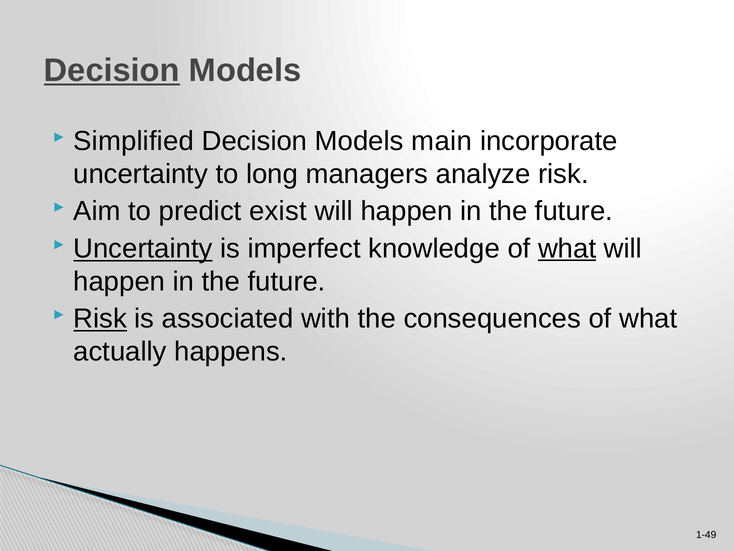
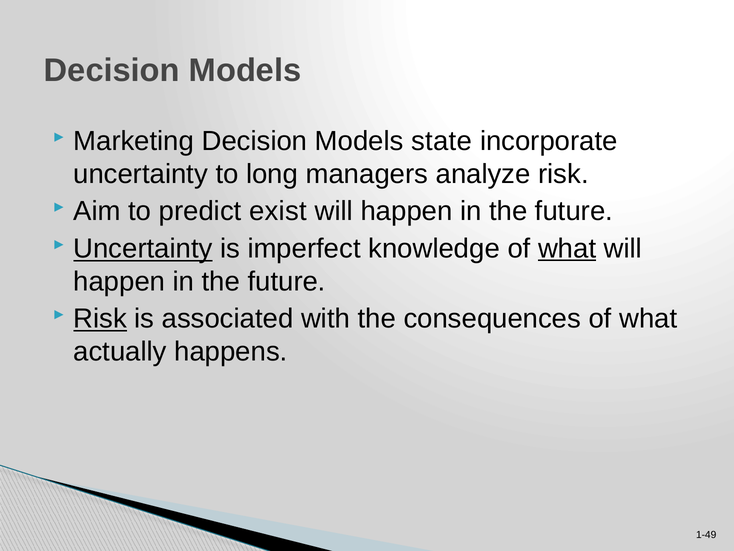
Decision at (112, 70) underline: present -> none
Simplified: Simplified -> Marketing
main: main -> state
